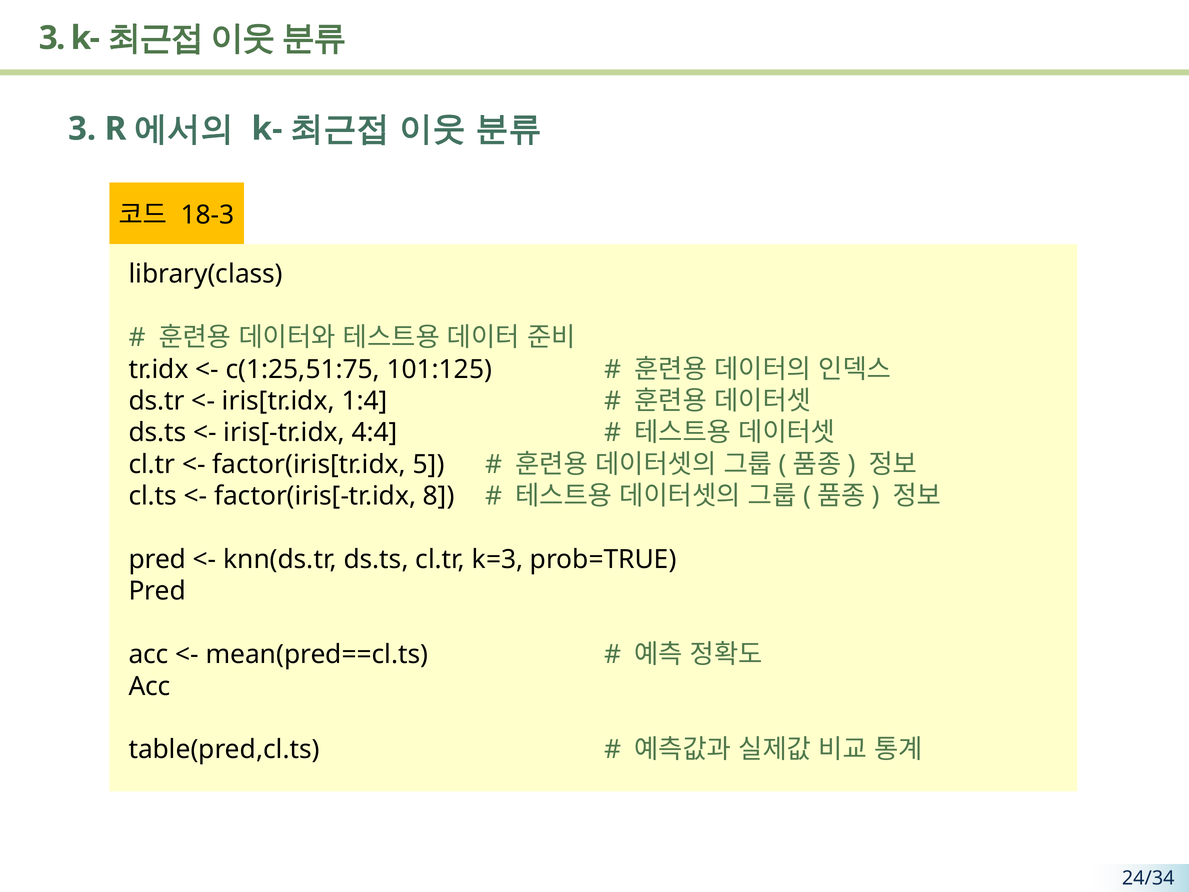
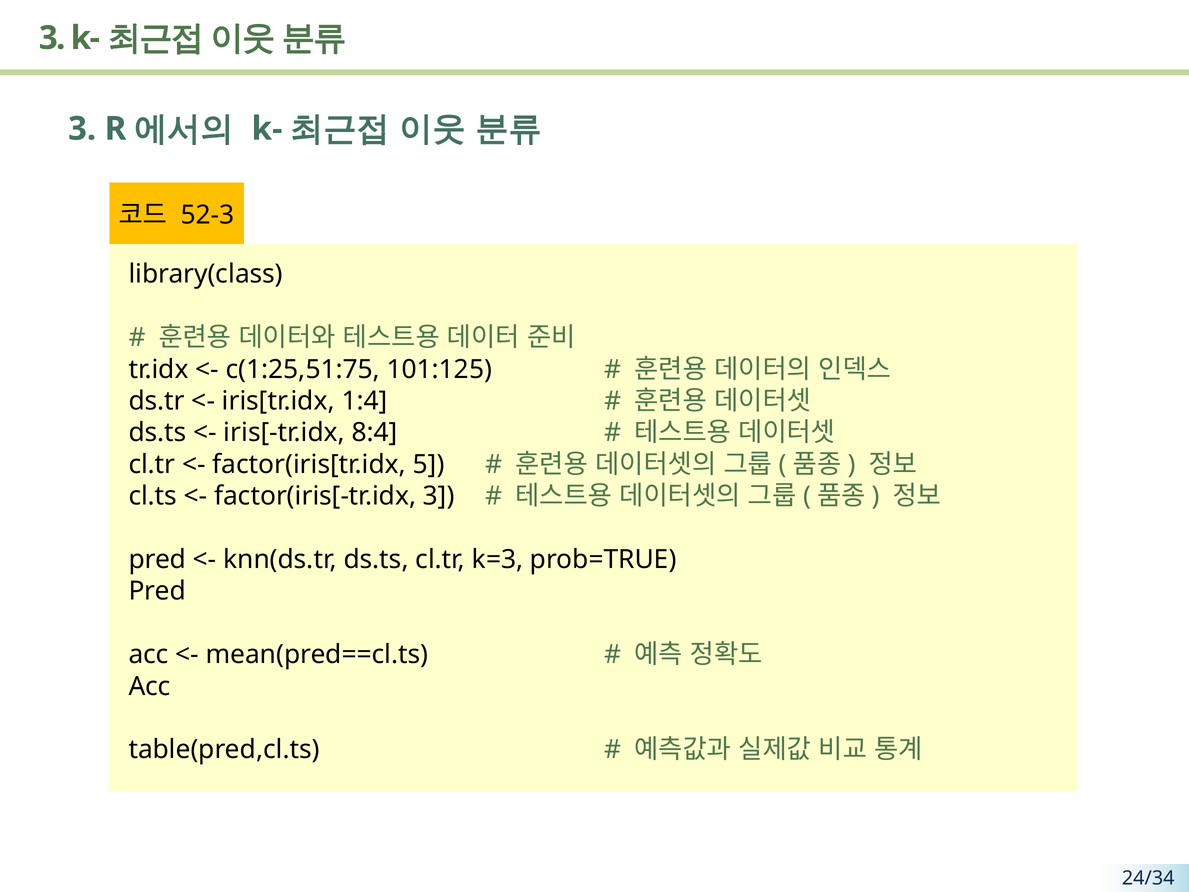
18-3: 18-3 -> 52-3
4:4: 4:4 -> 8:4
factor(iris[-tr.idx 8: 8 -> 3
